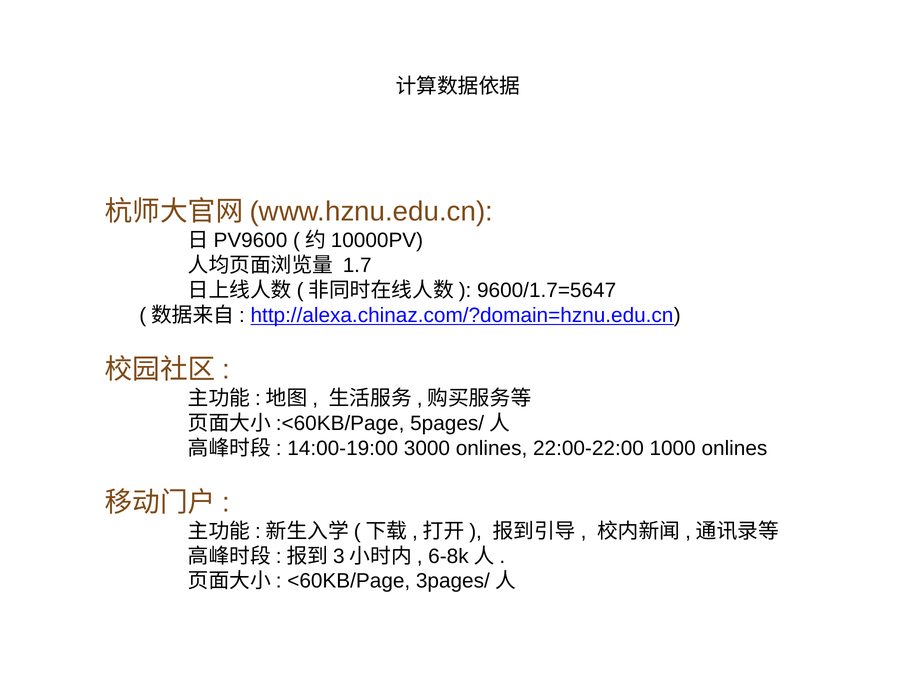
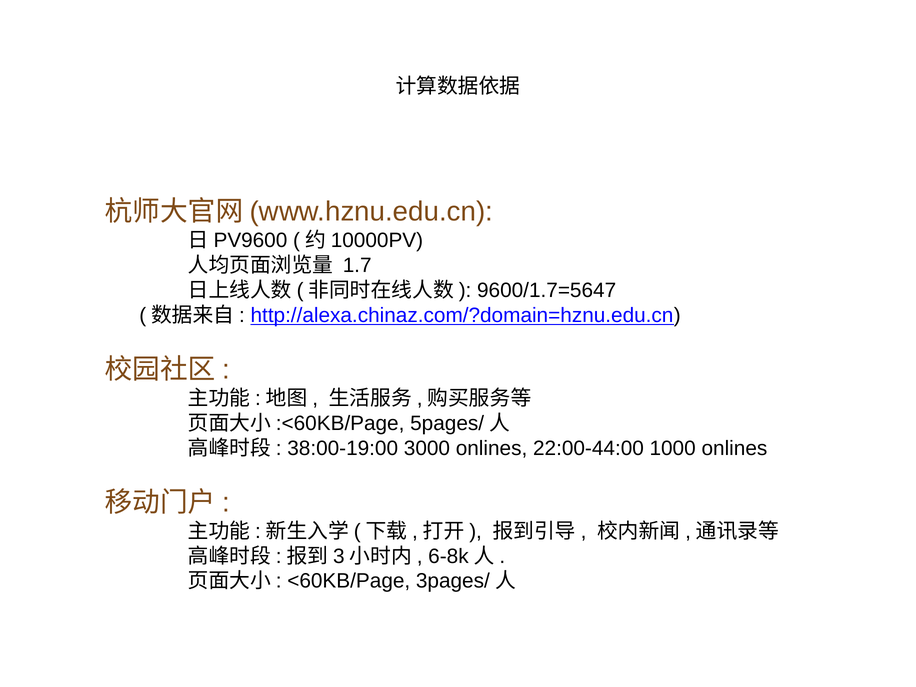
14:00-19:00: 14:00-19:00 -> 38:00-19:00
22:00-22:00: 22:00-22:00 -> 22:00-44:00
